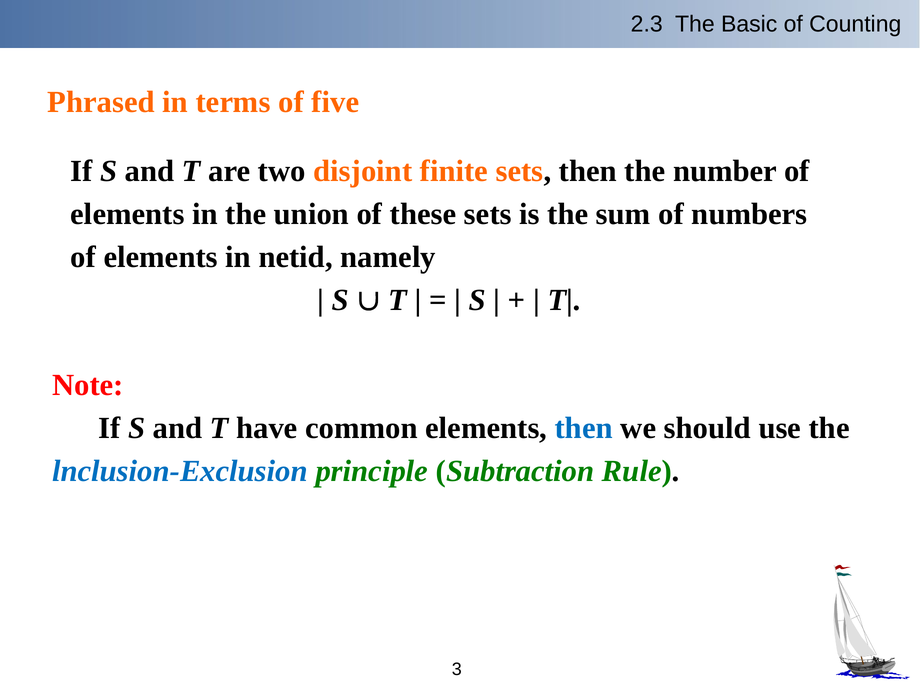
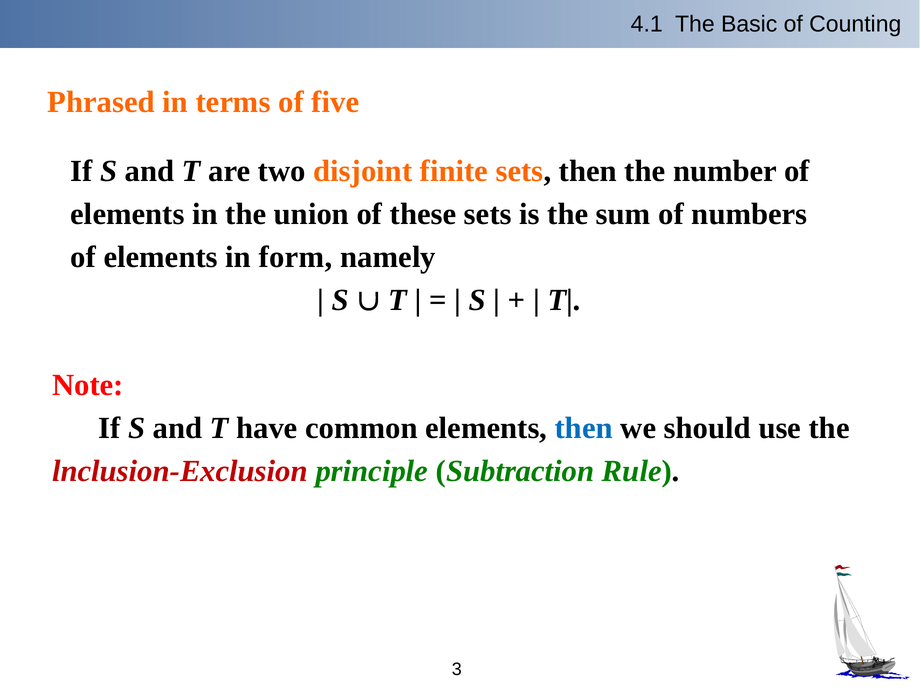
2.3: 2.3 -> 4.1
netid: netid -> form
lnclusion-Exclusion colour: blue -> red
